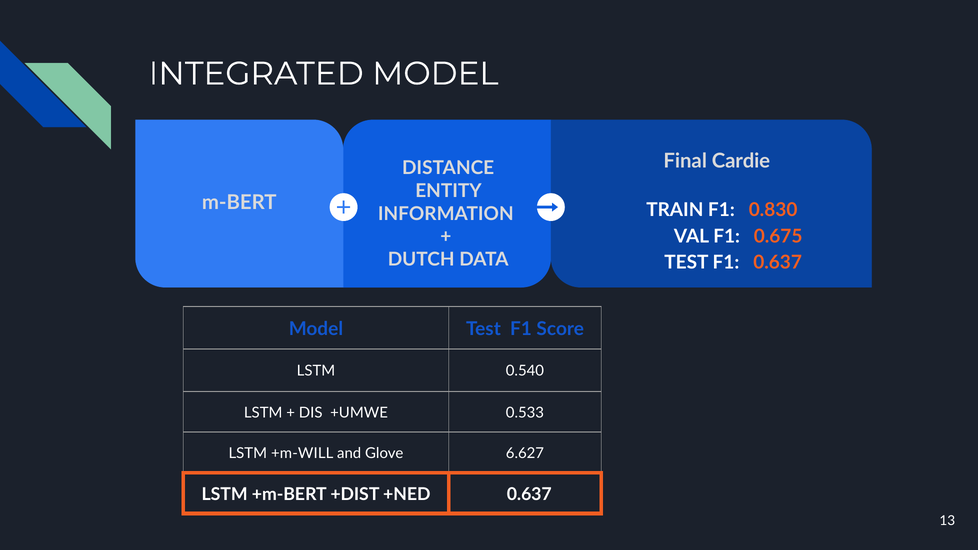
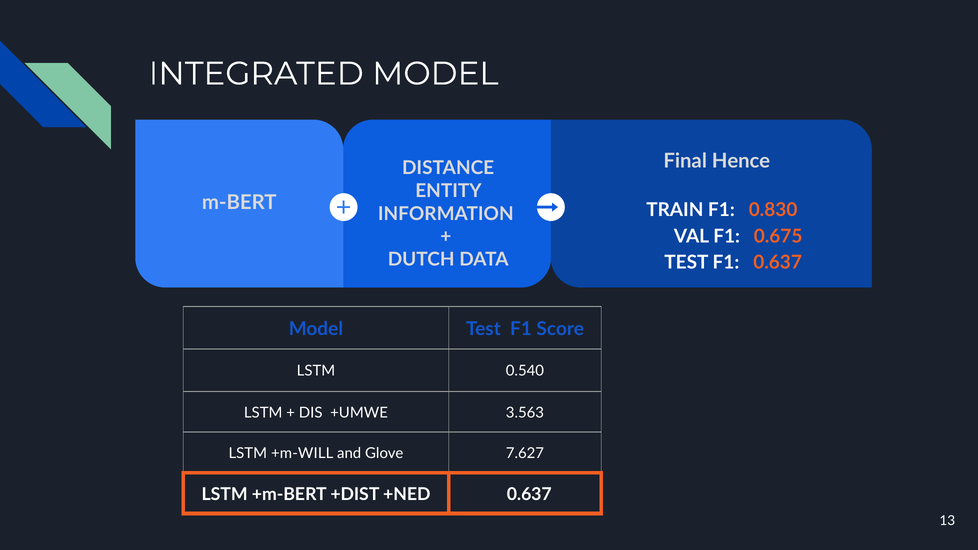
Cardie: Cardie -> Hence
0.533: 0.533 -> 3.563
6.627: 6.627 -> 7.627
